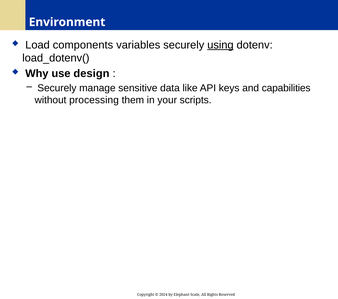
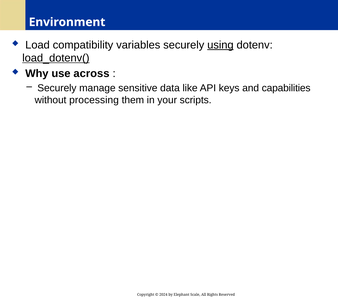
components: components -> compatibility
load_dotenv( underline: none -> present
design: design -> across
